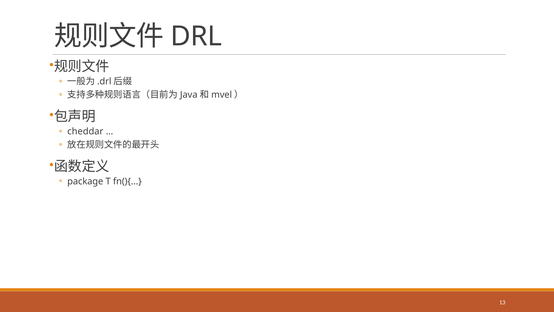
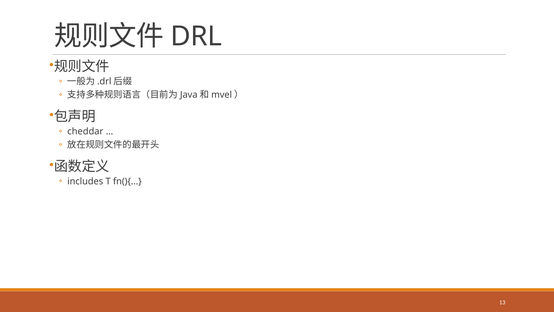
package: package -> includes
